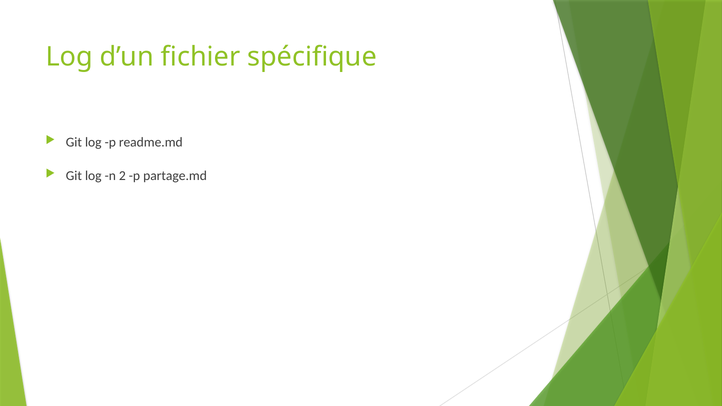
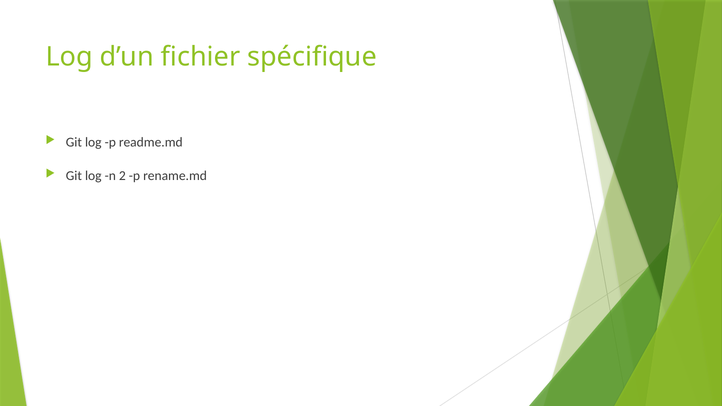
partage.md: partage.md -> rename.md
